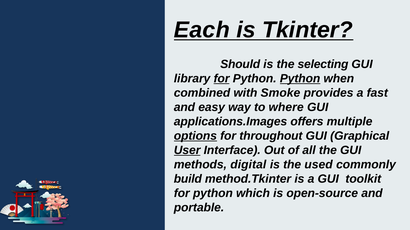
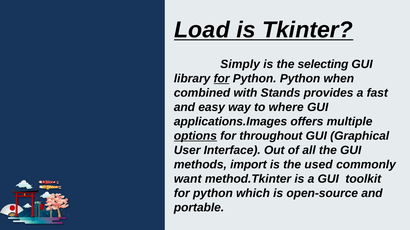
Each: Each -> Load
Should: Should -> Simply
Python at (300, 79) underline: present -> none
Smoke: Smoke -> Stands
User underline: present -> none
digital: digital -> import
build: build -> want
